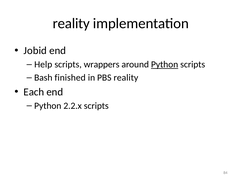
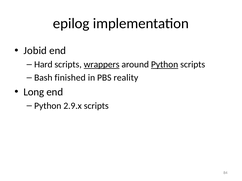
reality at (71, 23): reality -> epilog
Help: Help -> Hard
wrappers underline: none -> present
Each: Each -> Long
2.2.x: 2.2.x -> 2.9.x
